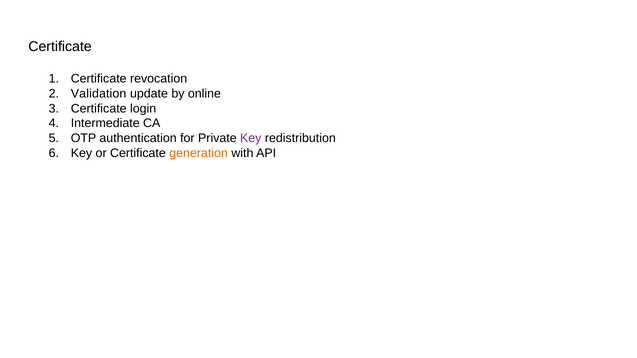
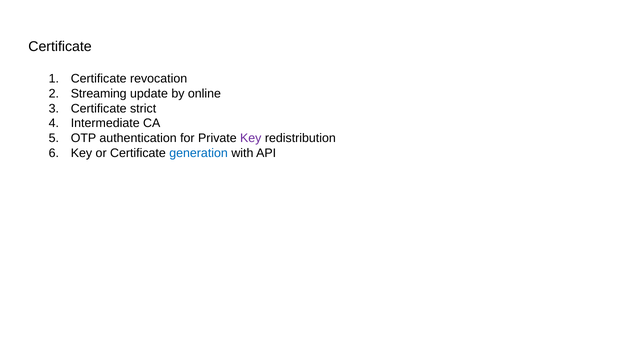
Validation: Validation -> Streaming
login: login -> strict
generation colour: orange -> blue
